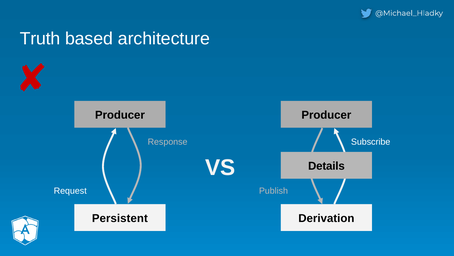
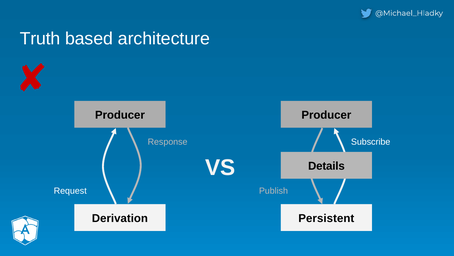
Persistent: Persistent -> Derivation
Derivation: Derivation -> Persistent
